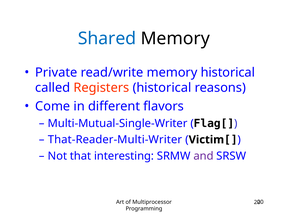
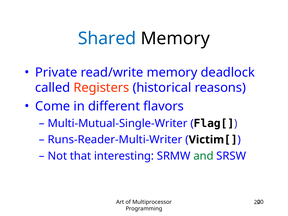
memory historical: historical -> deadlock
That-Reader-Multi-Writer: That-Reader-Multi-Writer -> Runs-Reader-Multi-Writer
and colour: purple -> green
